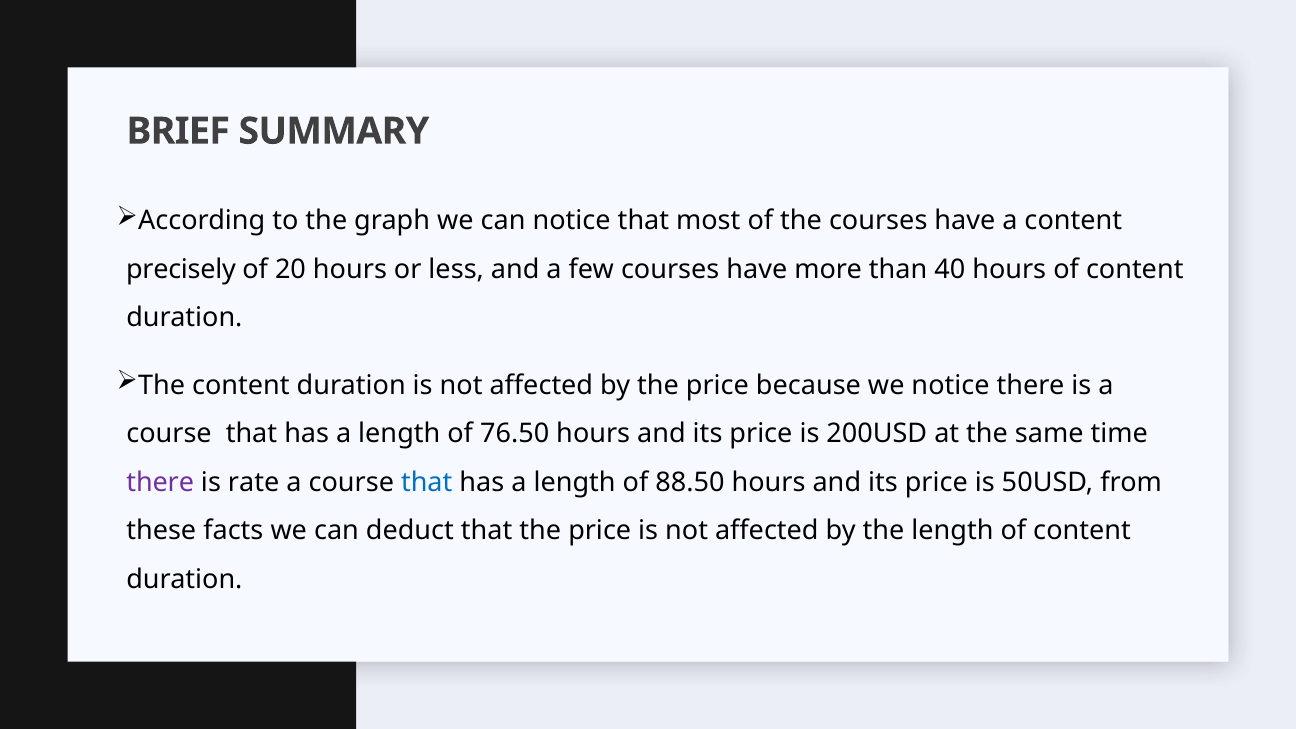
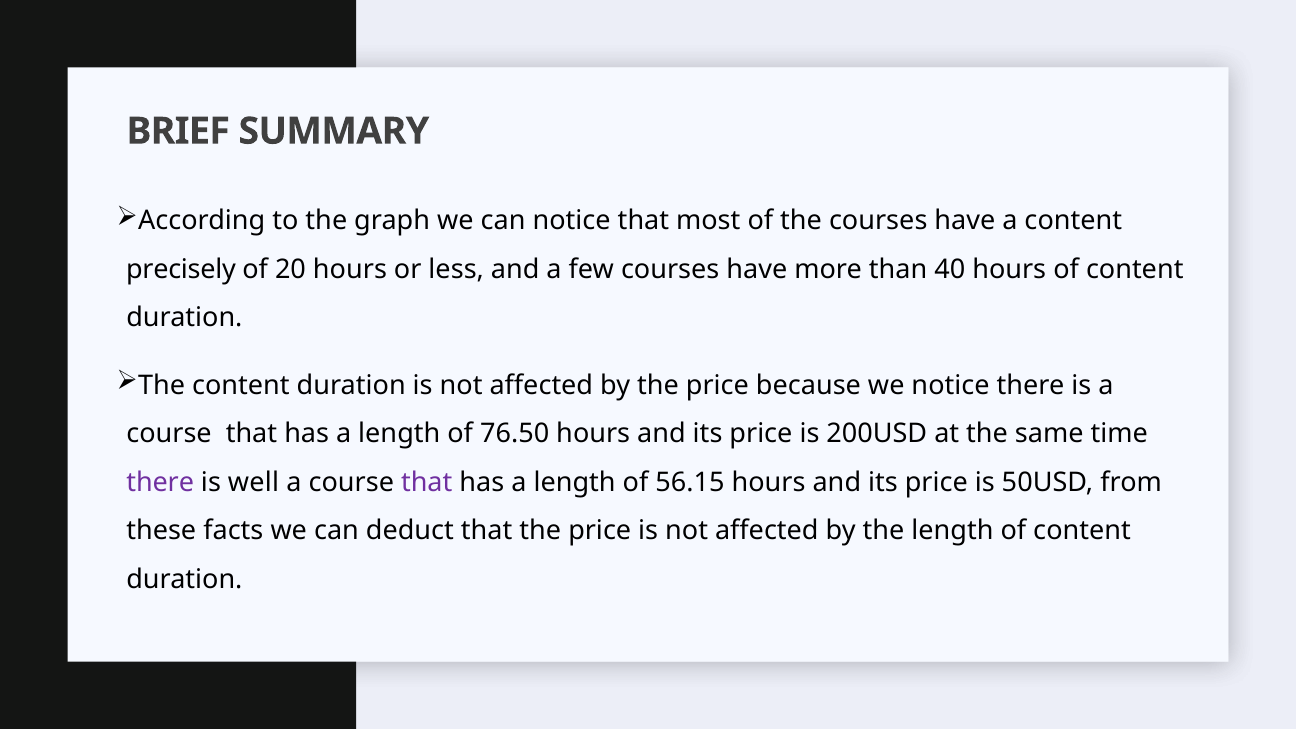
rate: rate -> well
that at (427, 482) colour: blue -> purple
88.50: 88.50 -> 56.15
